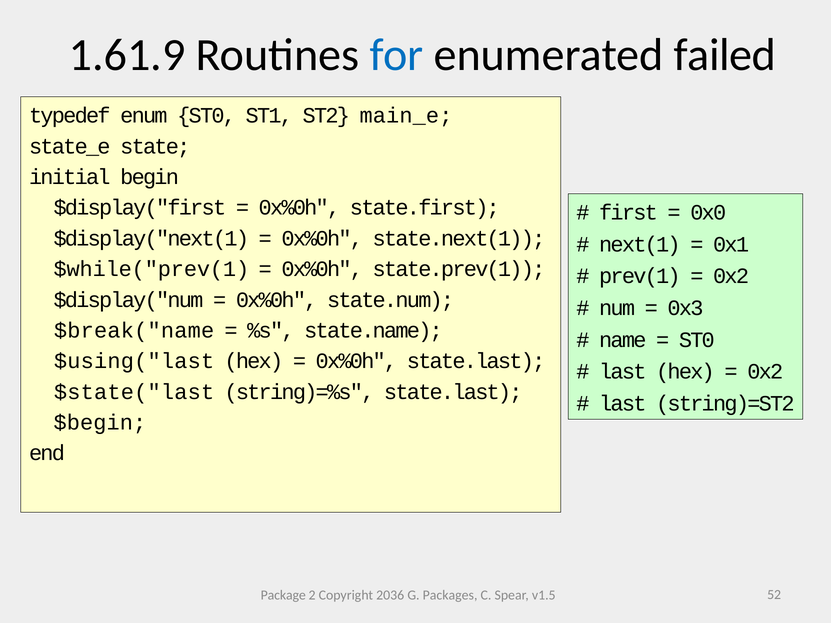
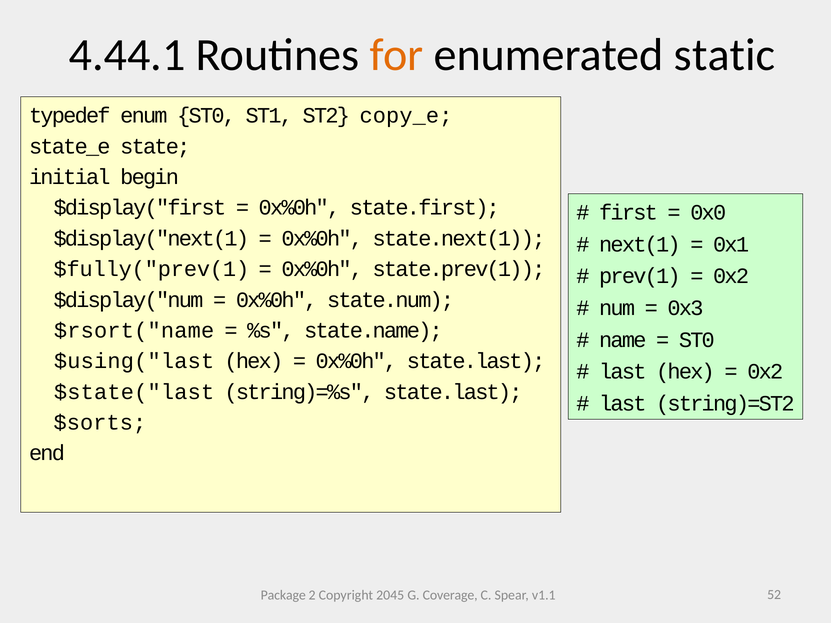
1.61.9: 1.61.9 -> 4.44.1
for colour: blue -> orange
failed: failed -> static
main_e: main_e -> copy_e
$while("prev(1: $while("prev(1 -> $fully("prev(1
$break("name: $break("name -> $rsort("name
$begin: $begin -> $sorts
2036: 2036 -> 2045
Packages: Packages -> Coverage
v1.5: v1.5 -> v1.1
